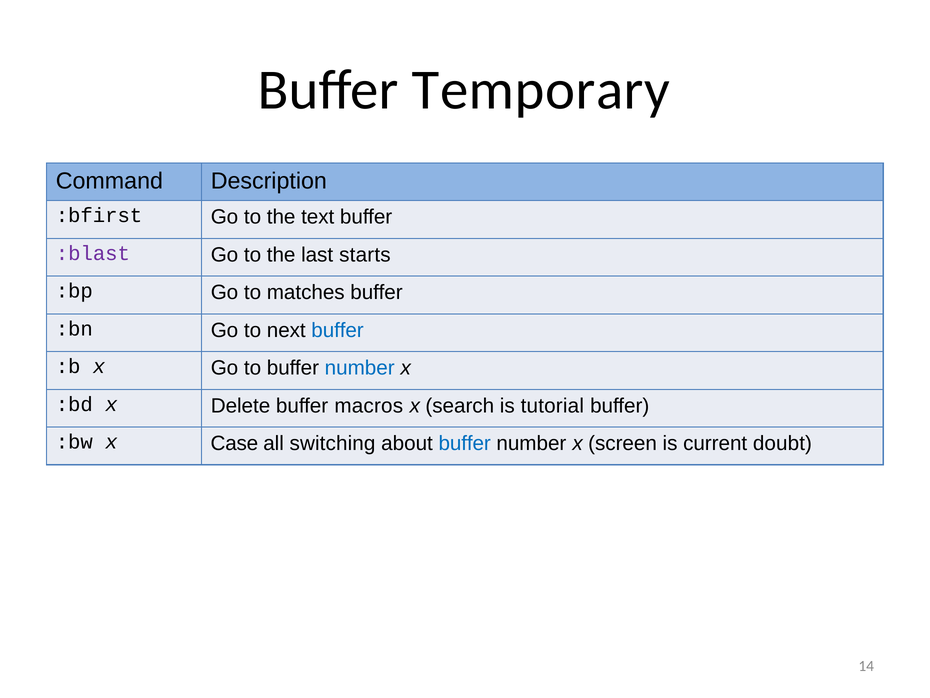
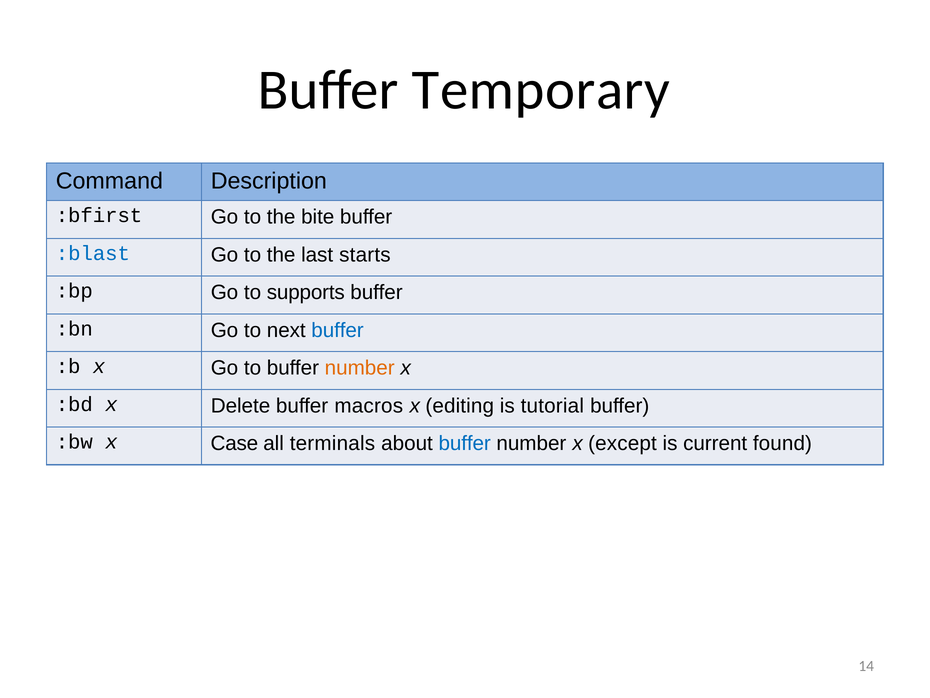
text: text -> bite
:blast colour: purple -> blue
matches: matches -> supports
number at (360, 368) colour: blue -> orange
search: search -> editing
switching: switching -> terminals
screen: screen -> except
doubt: doubt -> found
